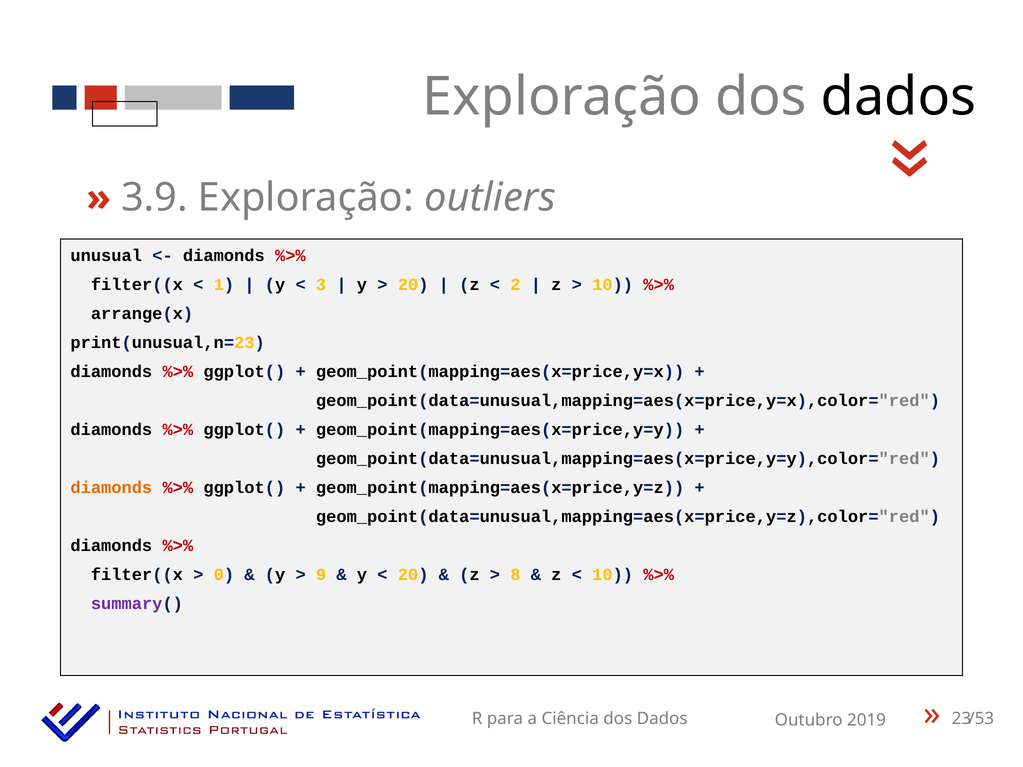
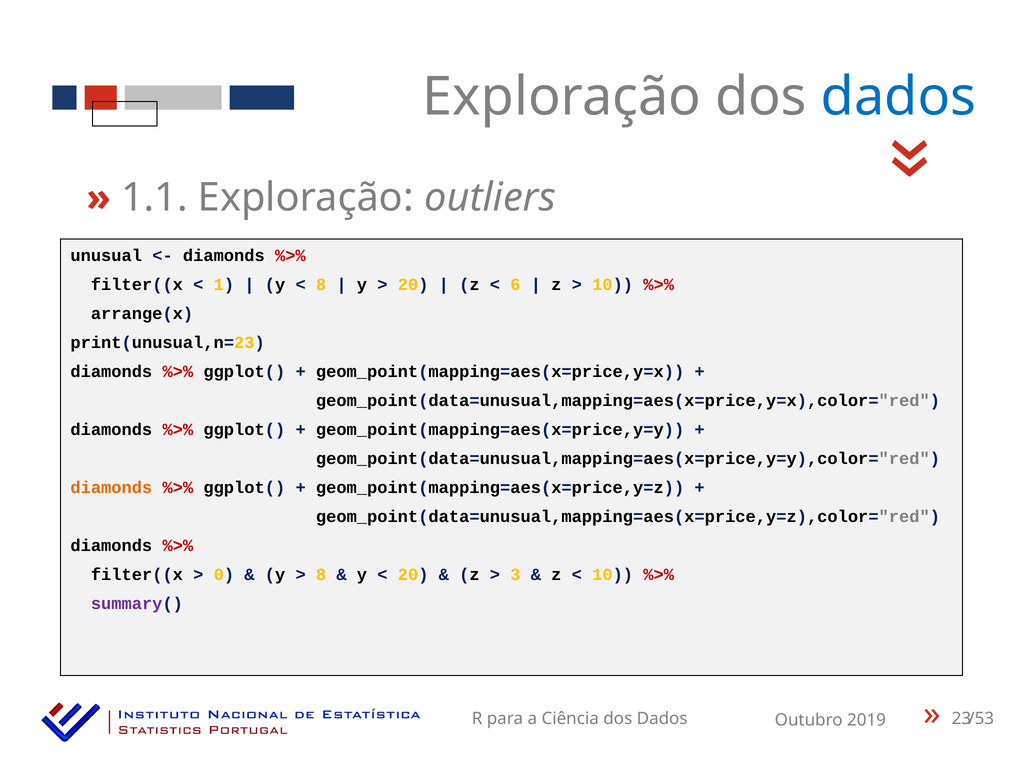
dados at (899, 97) colour: black -> blue
3.9: 3.9 -> 1.1
3 at (321, 285): 3 -> 8
2: 2 -> 6
9 at (321, 575): 9 -> 8
8: 8 -> 3
